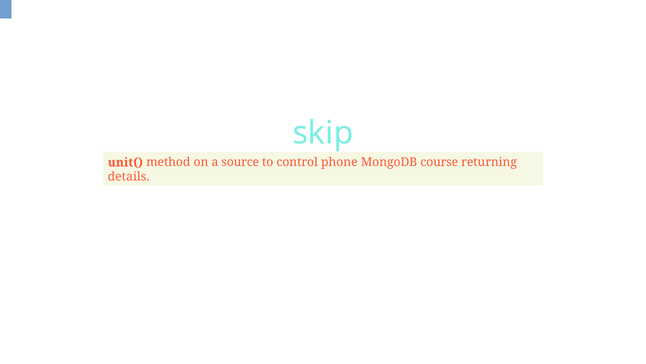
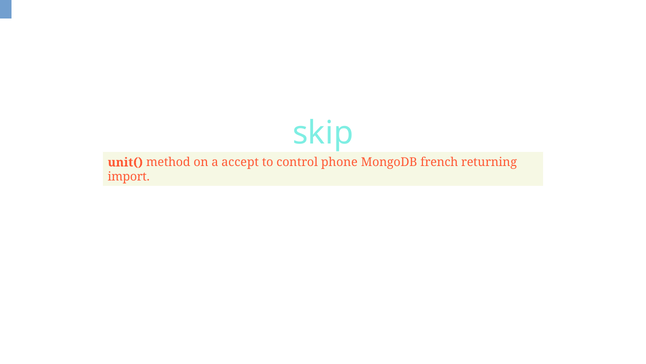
source: source -> accept
course: course -> french
details: details -> import
